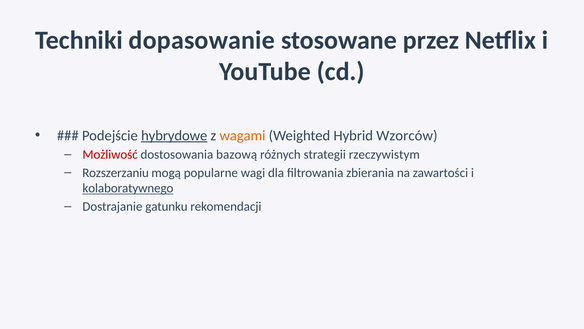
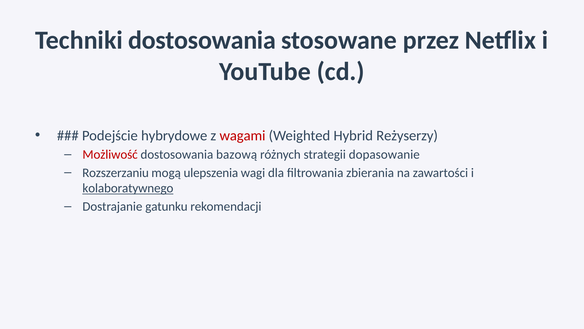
Techniki dopasowanie: dopasowanie -> dostosowania
hybrydowe underline: present -> none
wagami colour: orange -> red
Wzorców: Wzorców -> Reżyserzy
rzeczywistym: rzeczywistym -> dopasowanie
popularne: popularne -> ulepszenia
